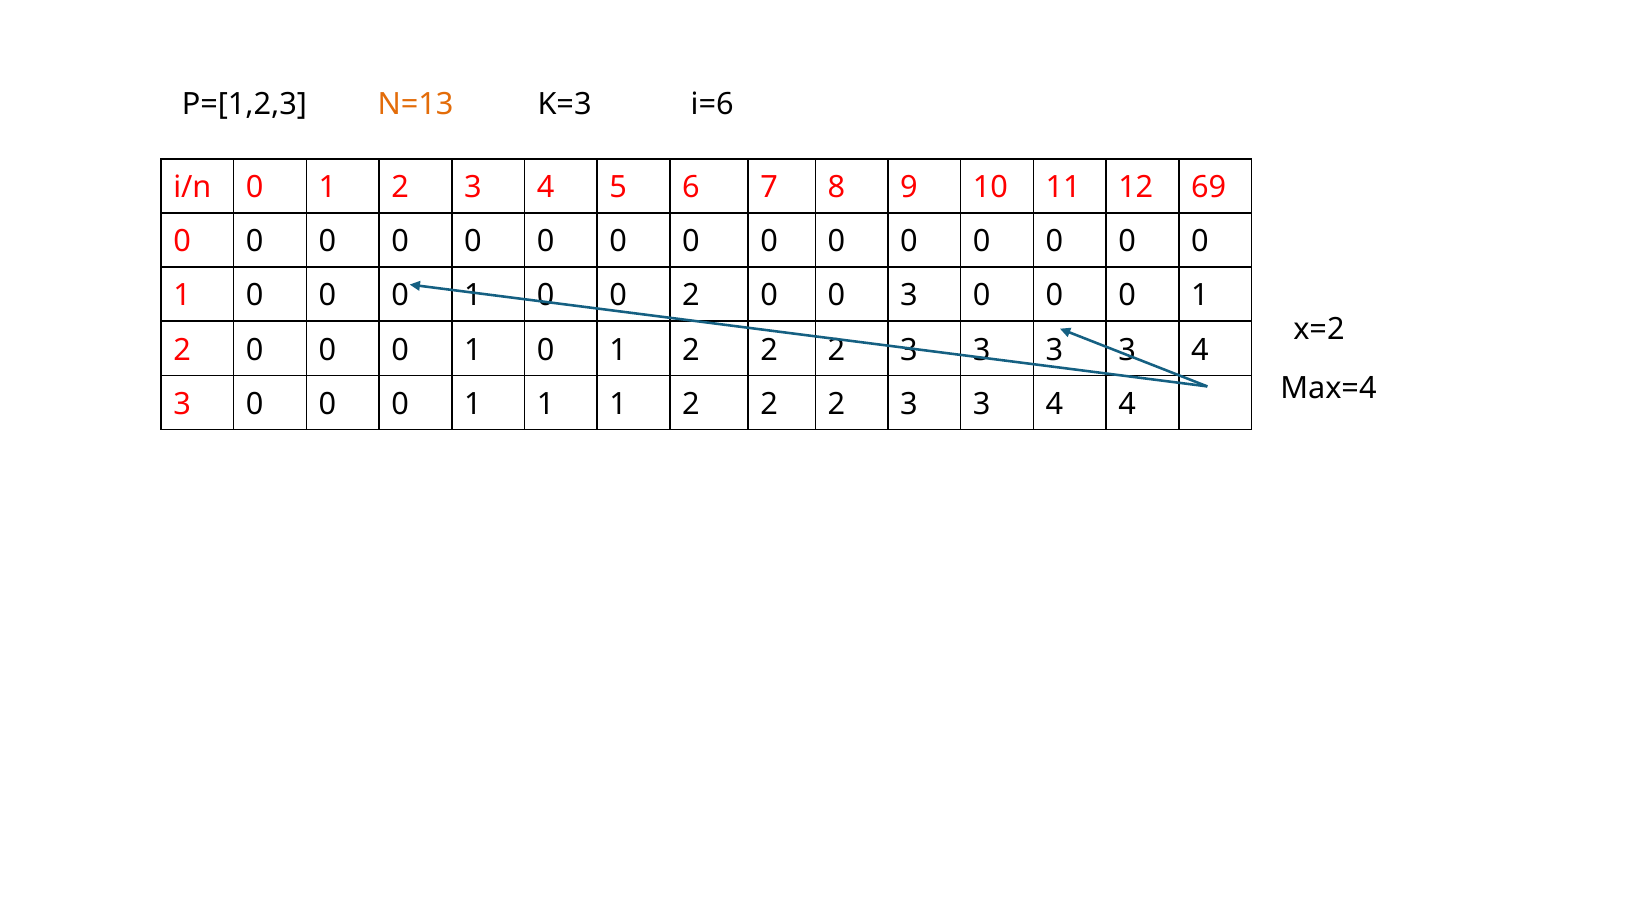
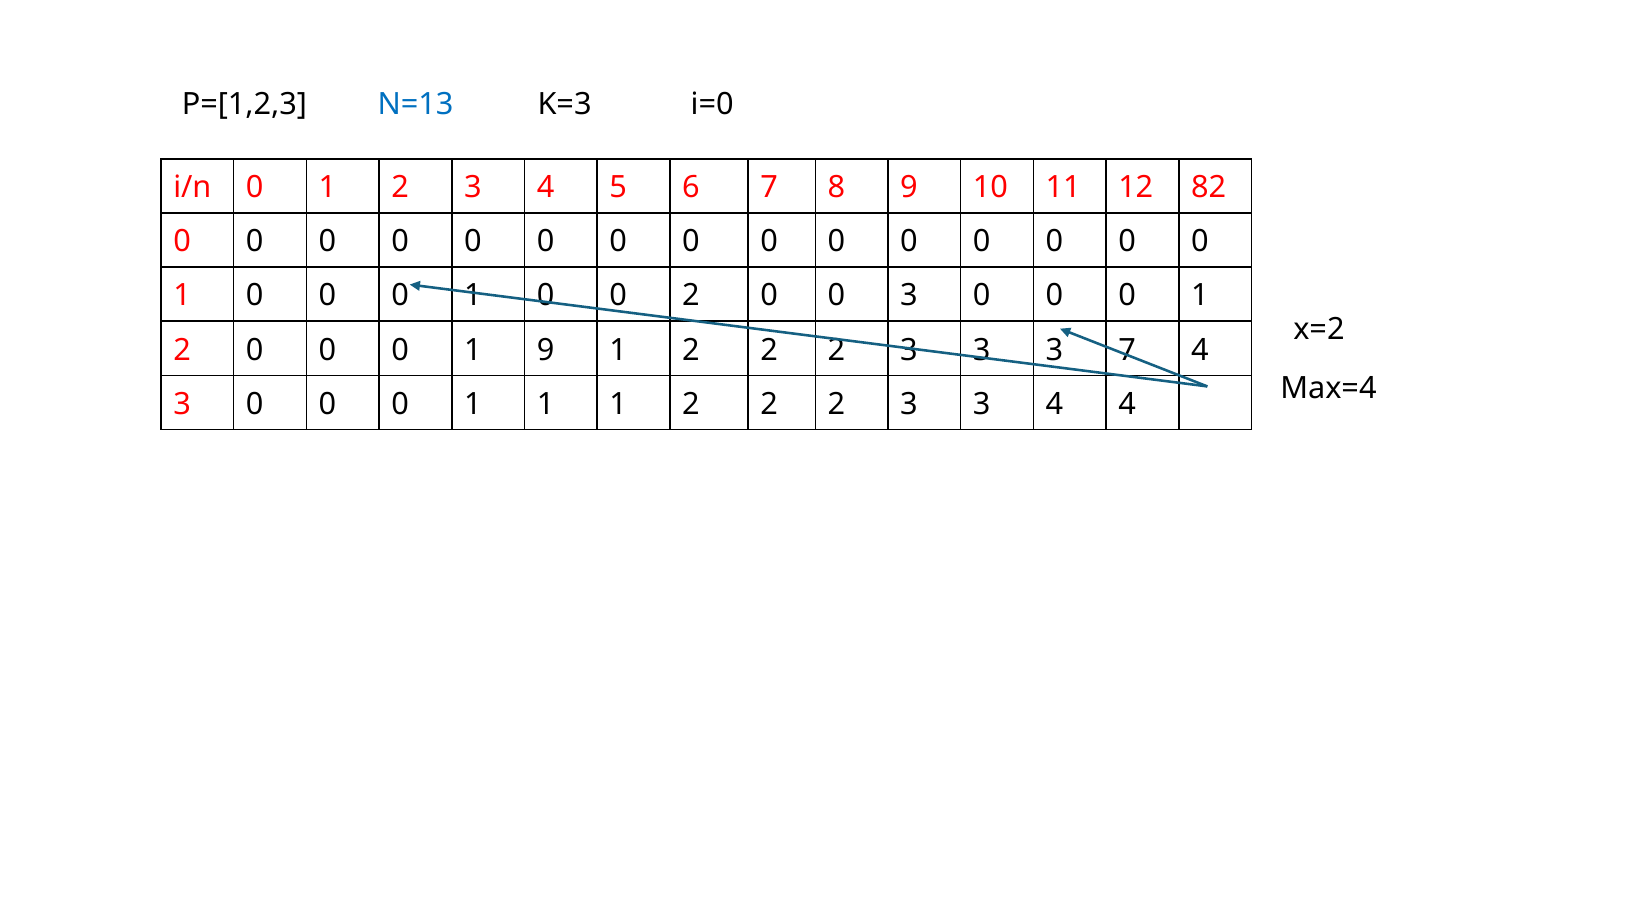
N=13 colour: orange -> blue
i=6: i=6 -> i=0
69: 69 -> 82
0 at (546, 350): 0 -> 9
3 3 3 3: 3 -> 7
